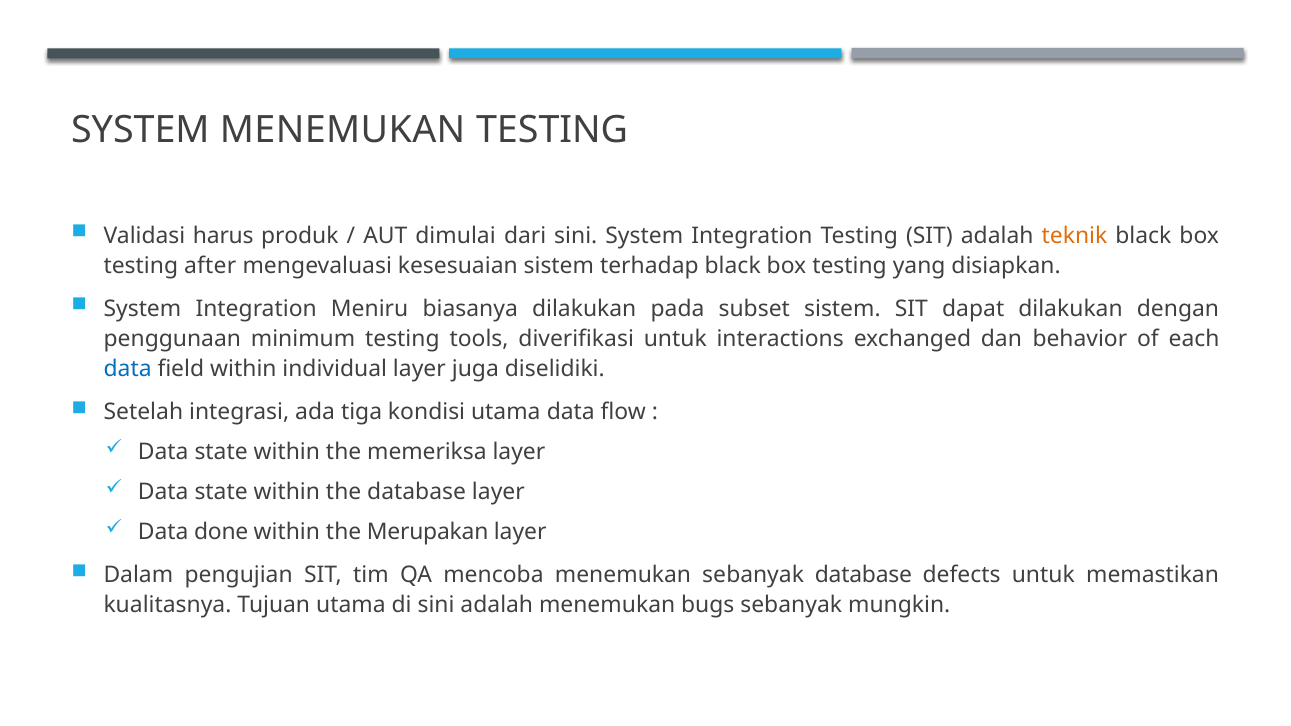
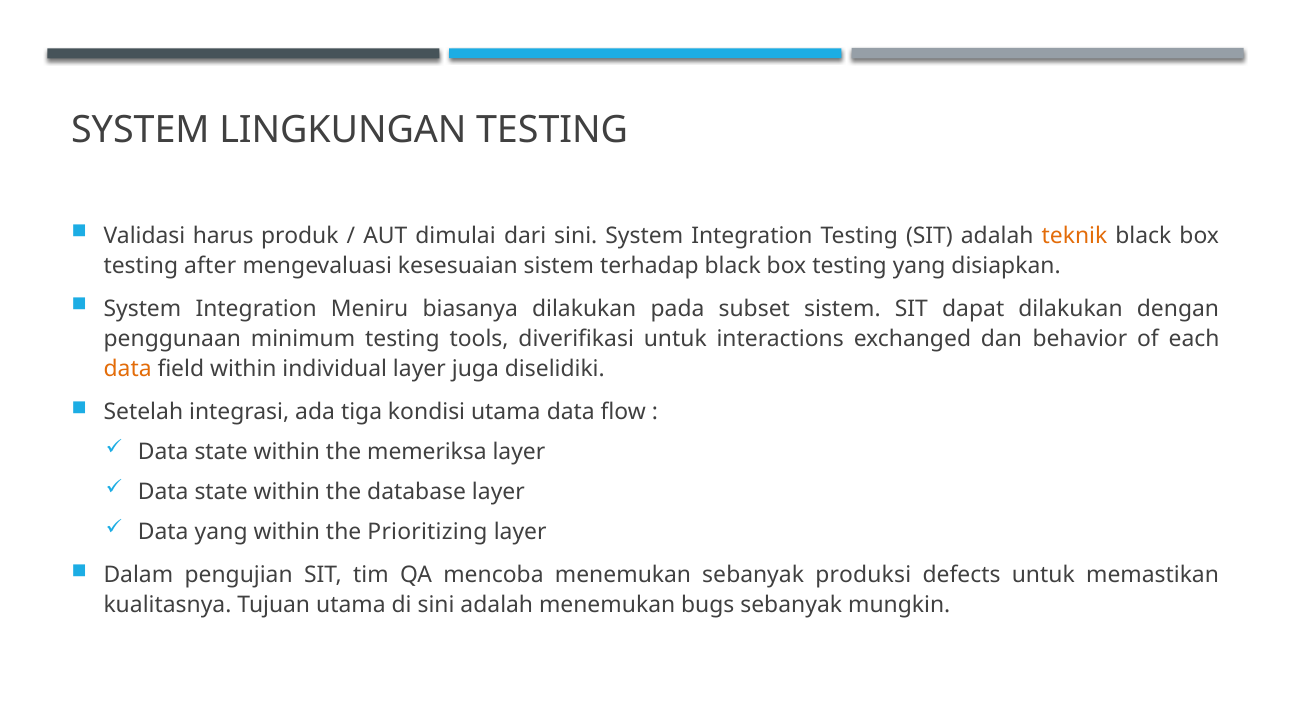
SYSTEM MENEMUKAN: MENEMUKAN -> LINGKUNGAN
data at (128, 369) colour: blue -> orange
Data done: done -> yang
Merupakan: Merupakan -> Prioritizing
sebanyak database: database -> produksi
